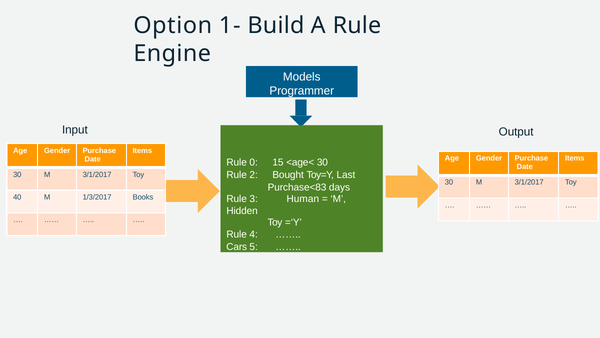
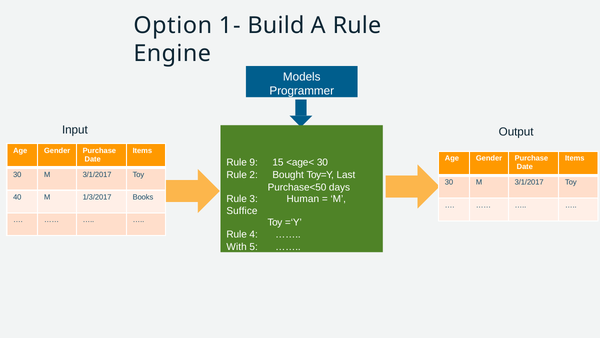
0: 0 -> 9
Purchase<83: Purchase<83 -> Purchase<50
Hidden: Hidden -> Suffice
Cars: Cars -> With
